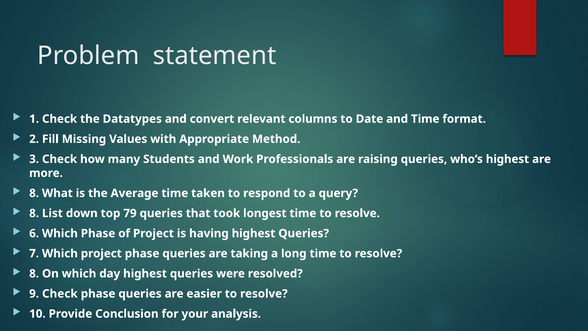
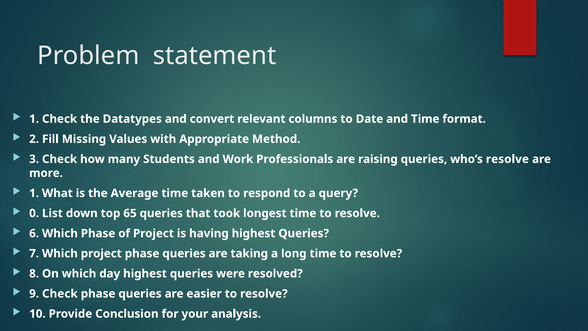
who’s highest: highest -> resolve
8 at (34, 193): 8 -> 1
8 at (34, 213): 8 -> 0
79: 79 -> 65
